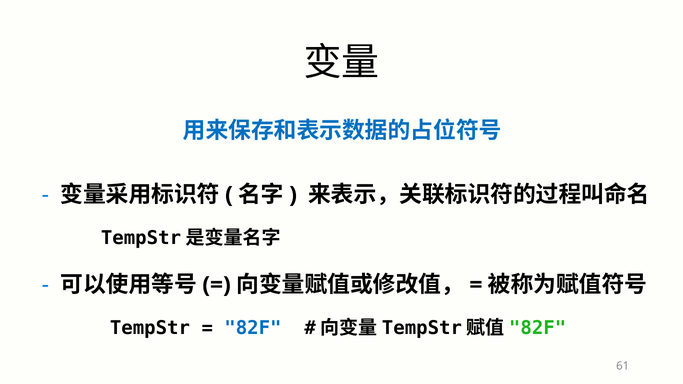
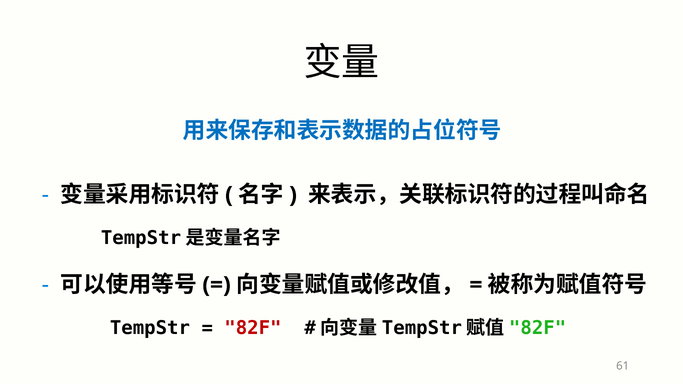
82F colour: blue -> red
